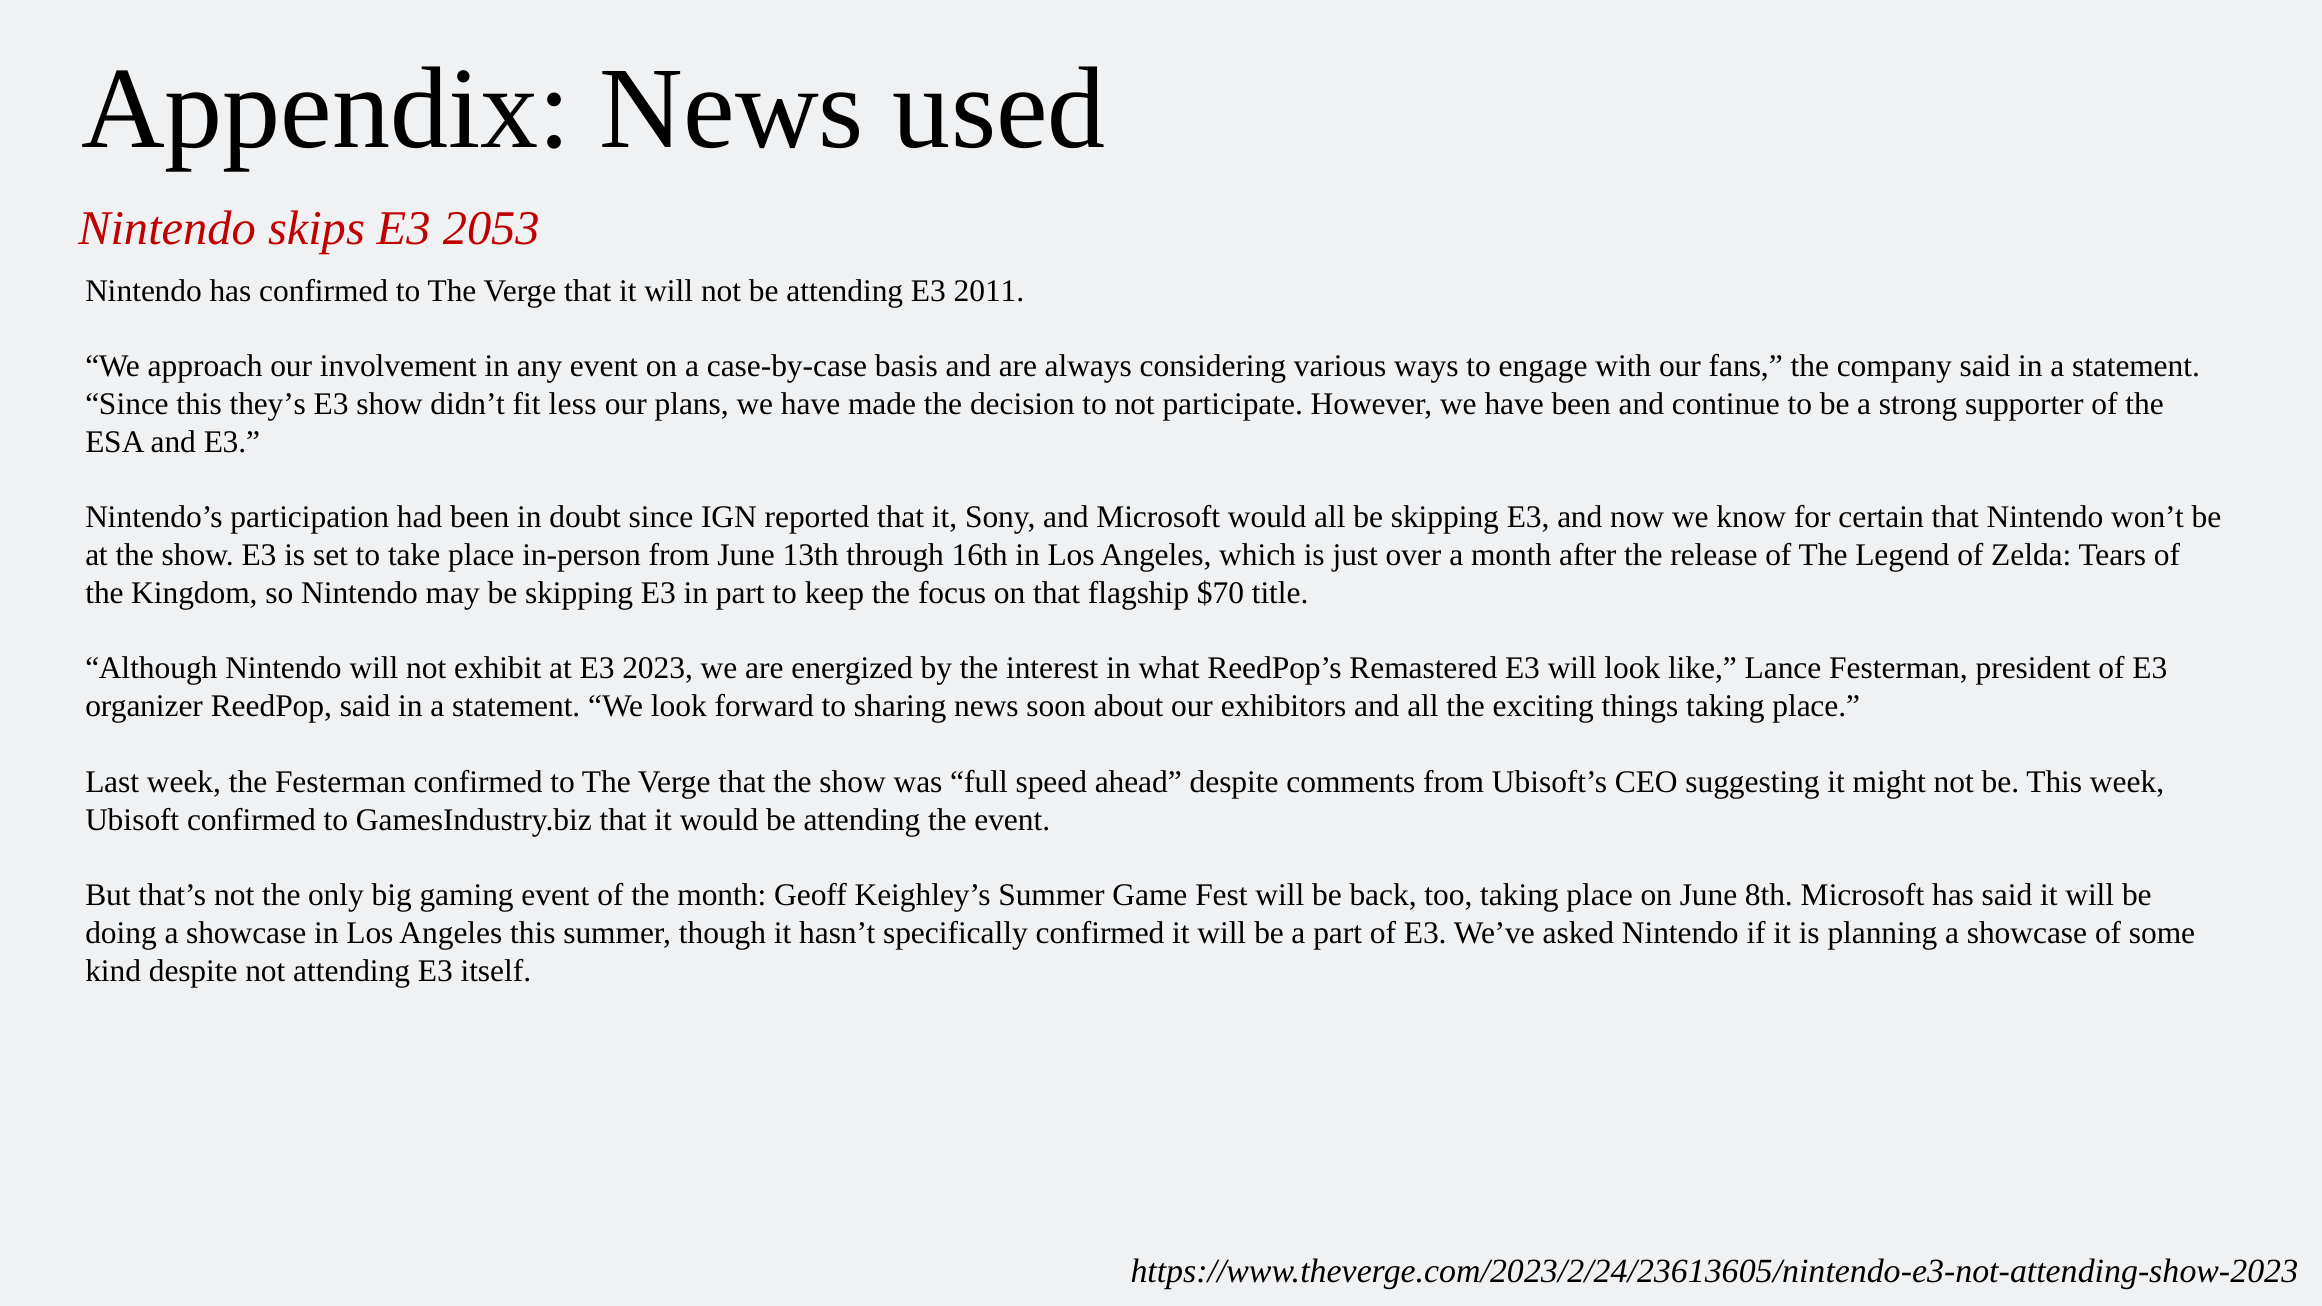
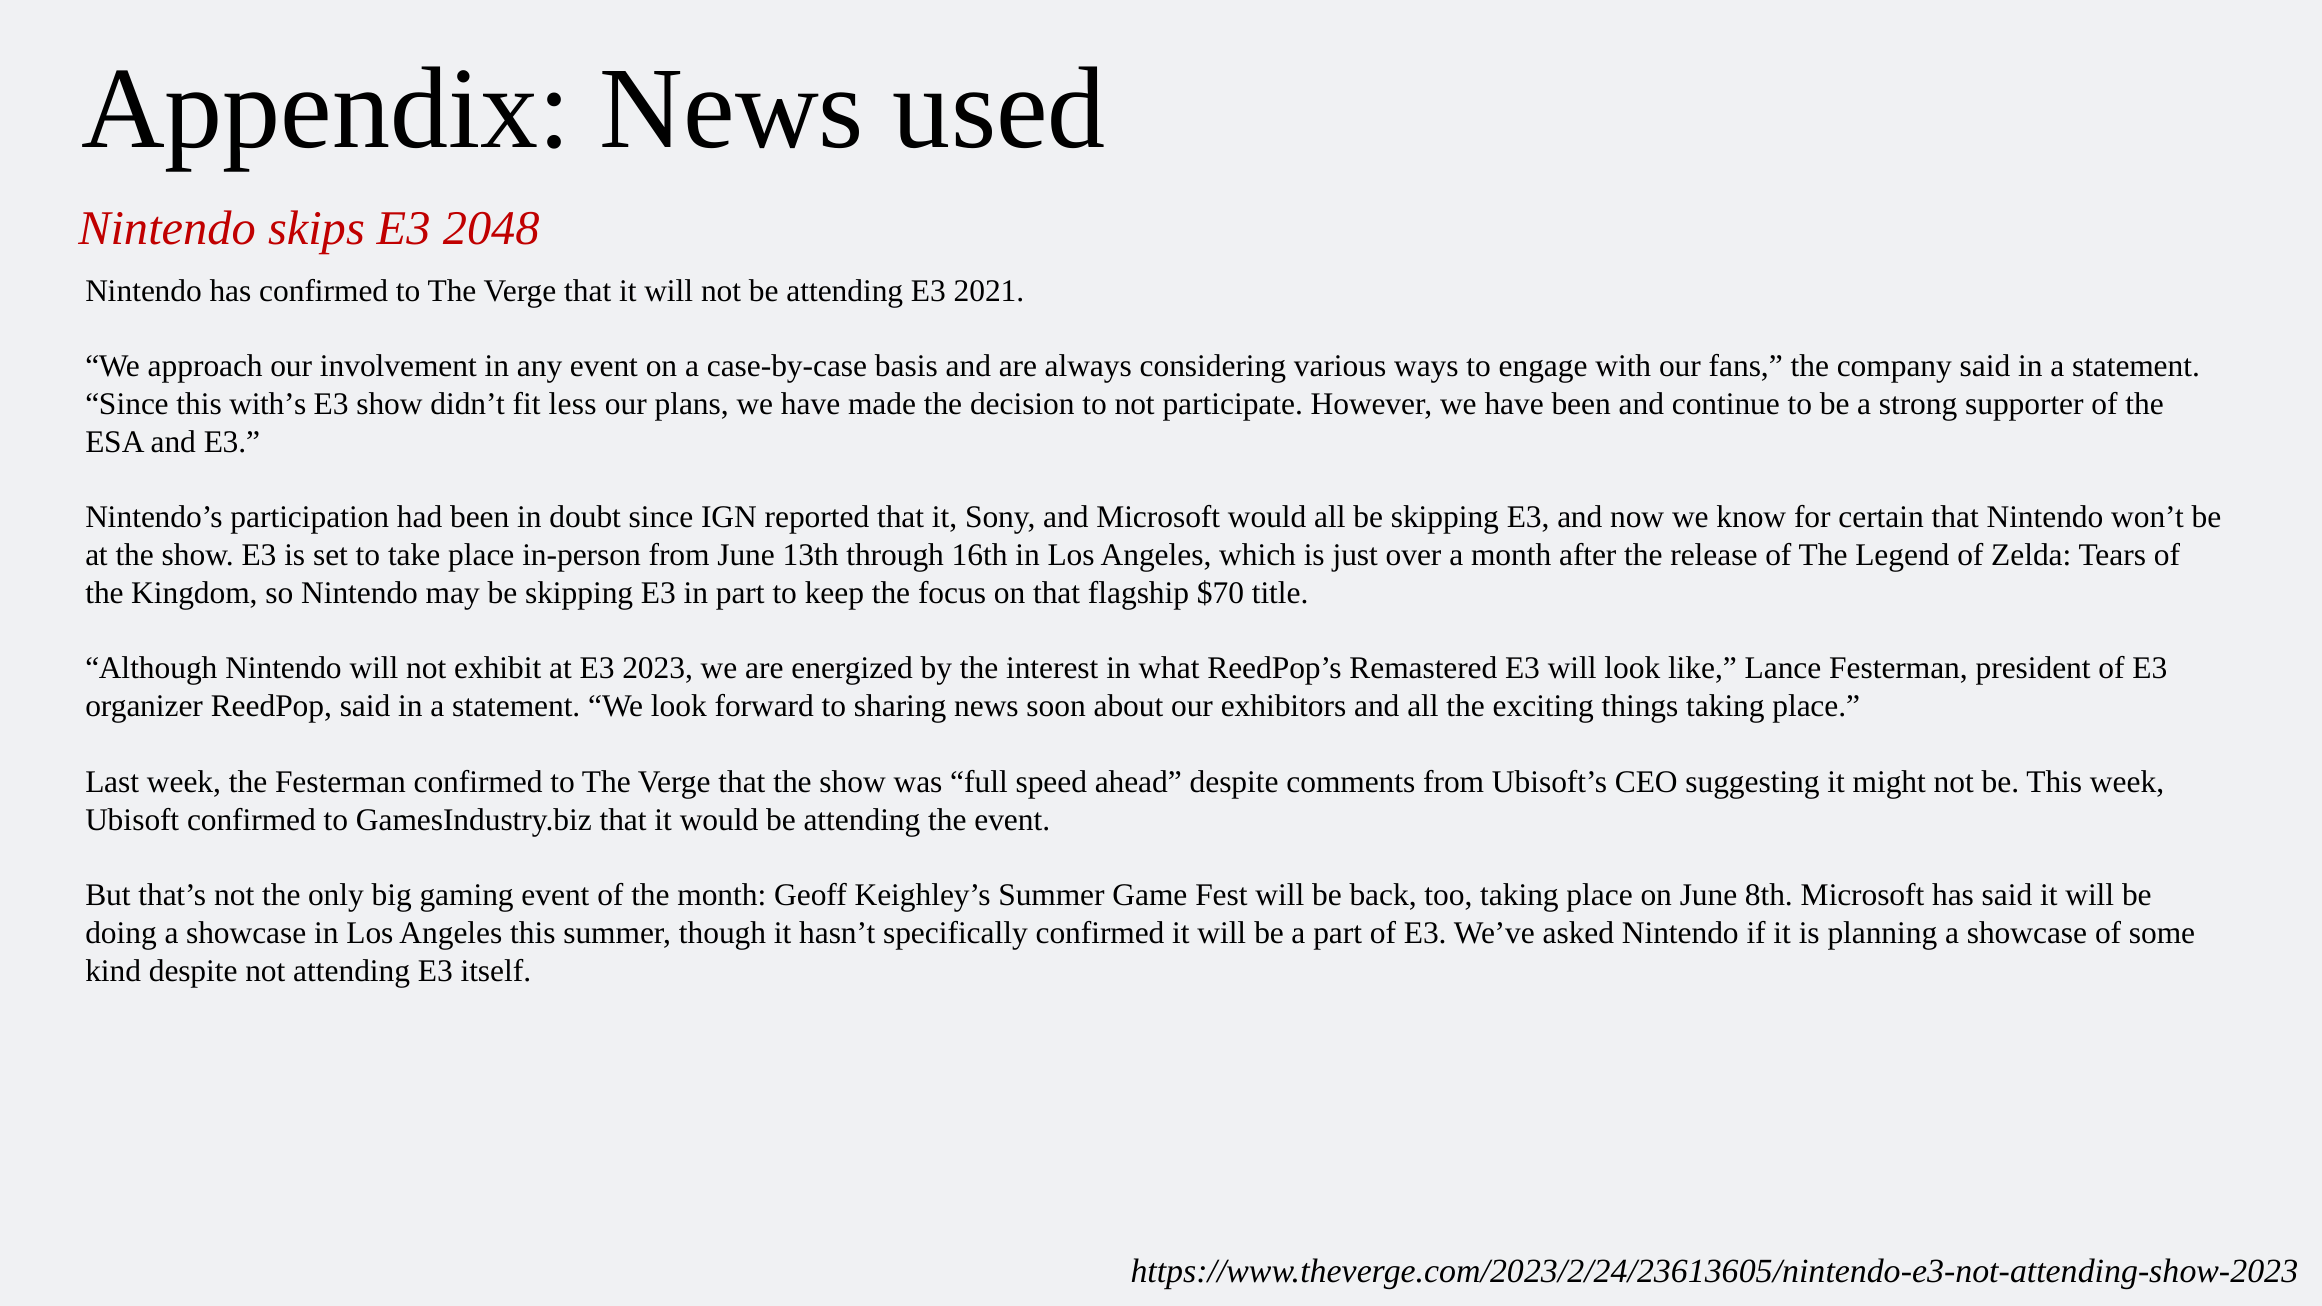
2053: 2053 -> 2048
2011: 2011 -> 2021
they’s: they’s -> with’s
